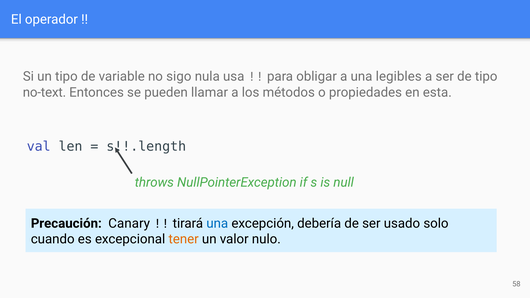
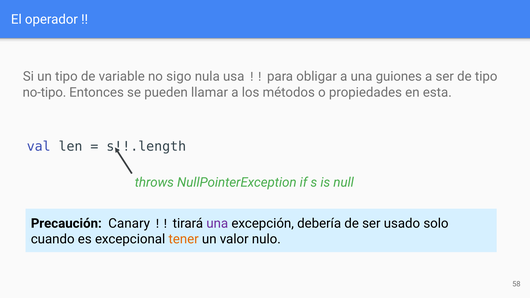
legibles: legibles -> guiones
no-text: no-text -> no-tipo
una at (217, 223) colour: blue -> purple
